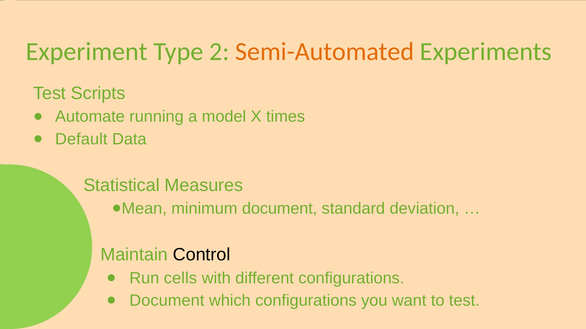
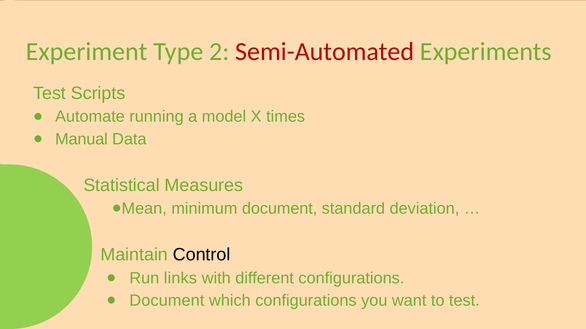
Semi-Automated colour: orange -> red
Default: Default -> Manual
cells: cells -> links
